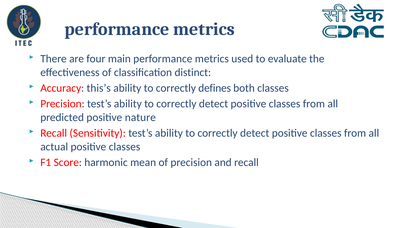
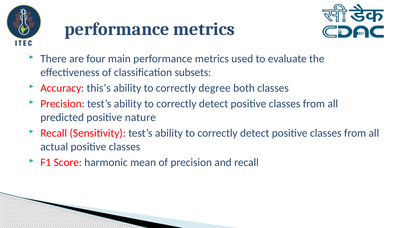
distinct: distinct -> subsets
defines: defines -> degree
